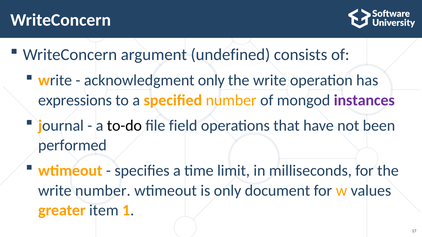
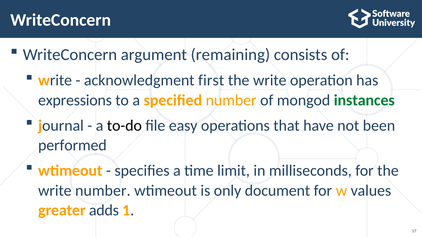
undefined: undefined -> remaining
acknowledgment only: only -> first
instances colour: purple -> green
field: field -> easy
item: item -> adds
